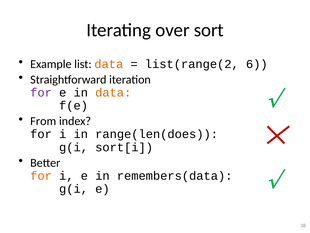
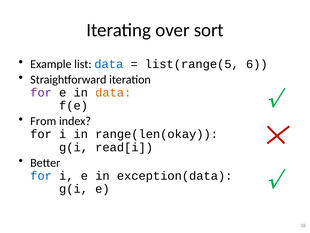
data at (109, 64) colour: orange -> blue
list(range(2: list(range(2 -> list(range(5
range(len(does: range(len(does -> range(len(okay
sort[i: sort[i -> read[i
for at (41, 175) colour: orange -> blue
remembers(data: remembers(data -> exception(data
